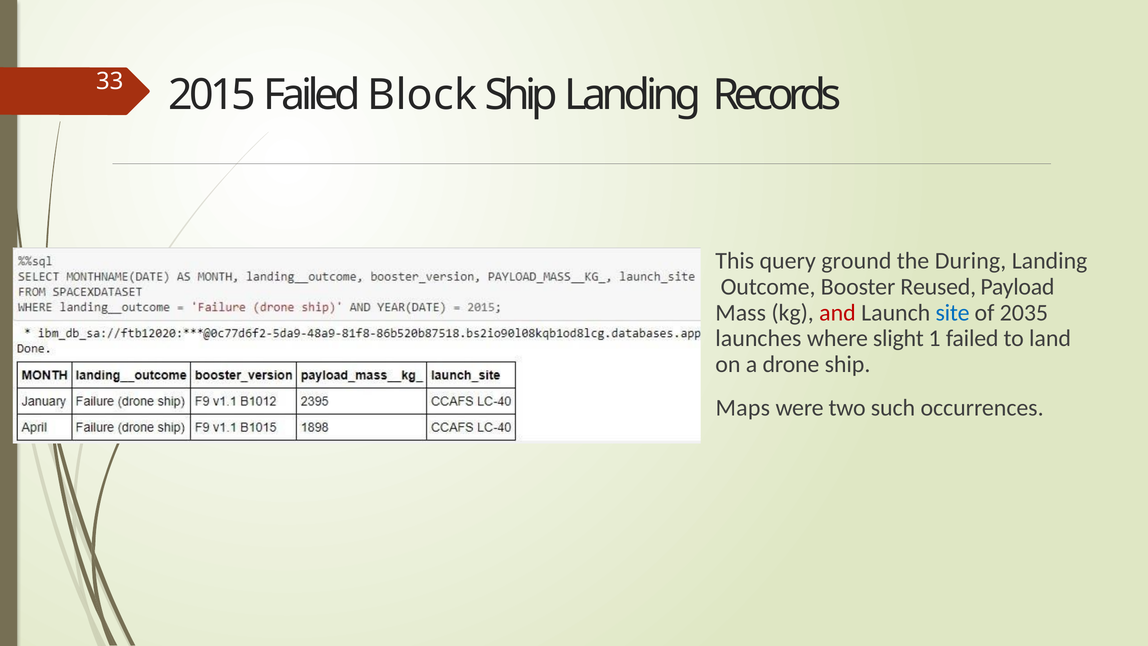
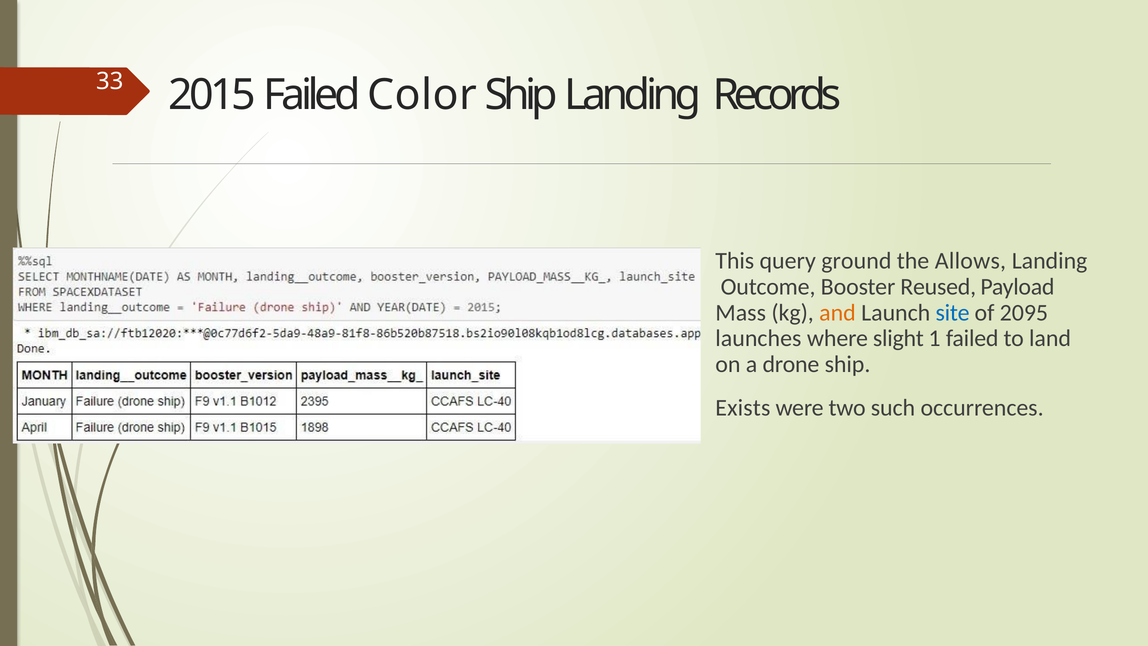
Block: Block -> Color
During: During -> Allows
and colour: red -> orange
2035: 2035 -> 2095
Maps: Maps -> Exists
